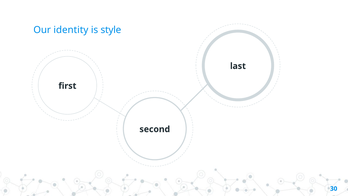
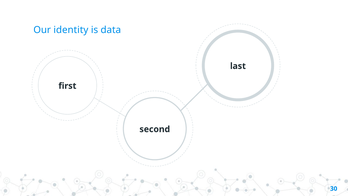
style: style -> data
